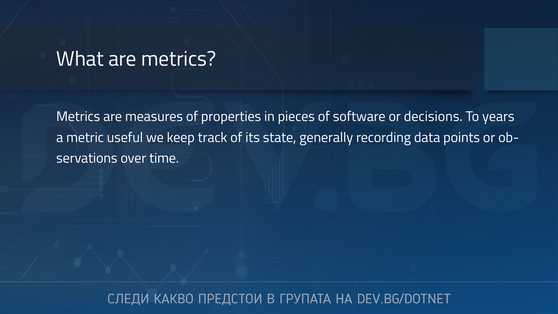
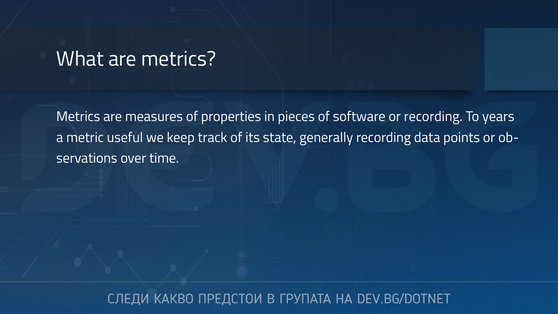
or decisions: decisions -> recording
